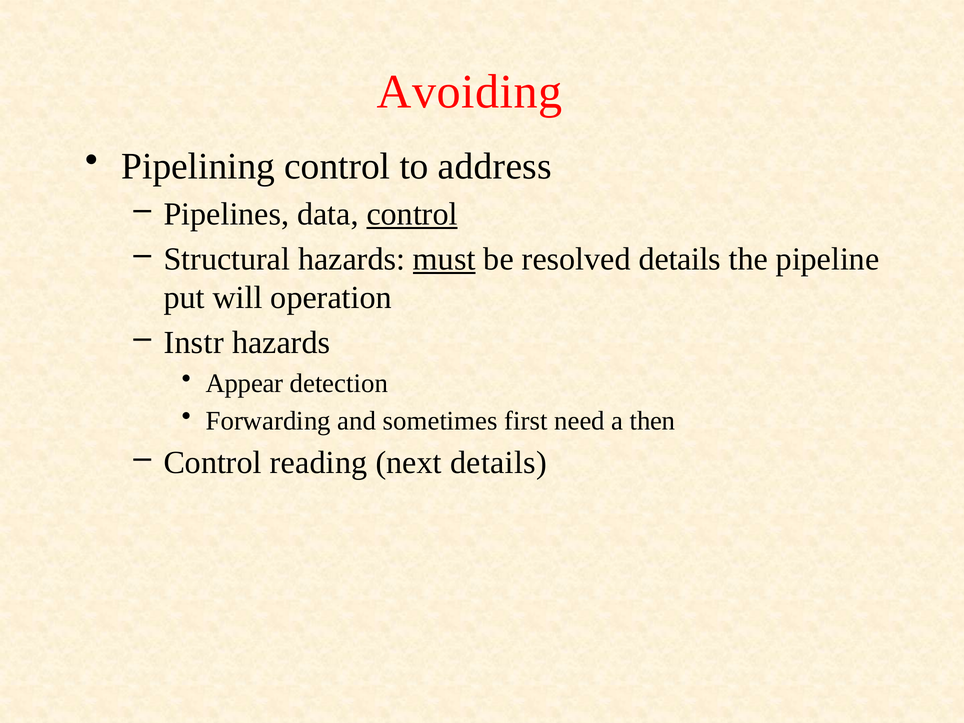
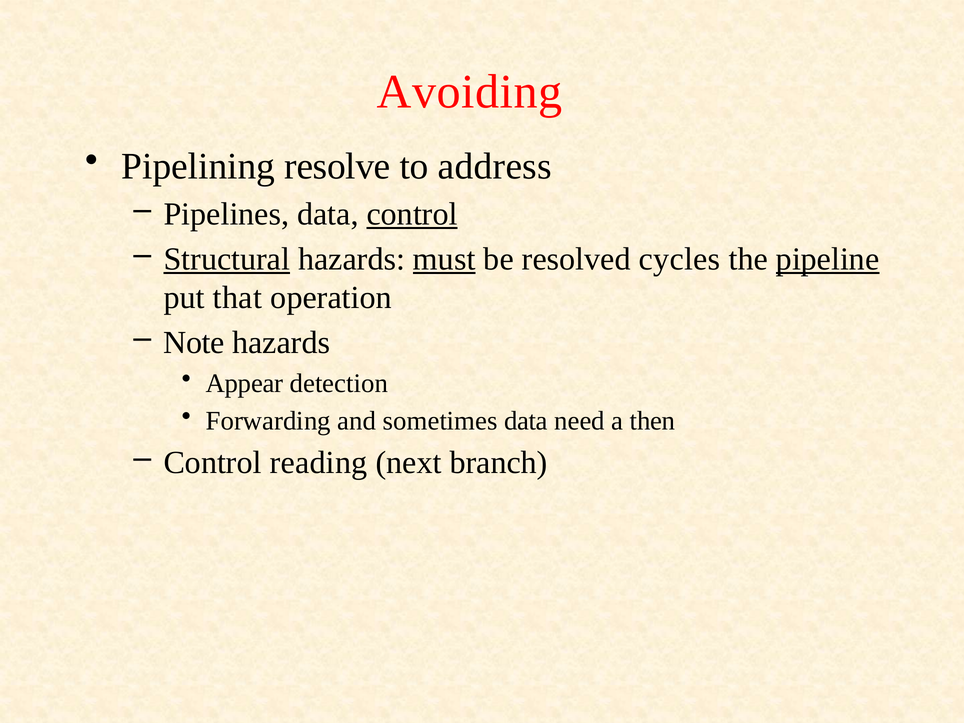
Pipelining control: control -> resolve
Structural underline: none -> present
resolved details: details -> cycles
pipeline underline: none -> present
will: will -> that
Instr: Instr -> Note
sometimes first: first -> data
next details: details -> branch
